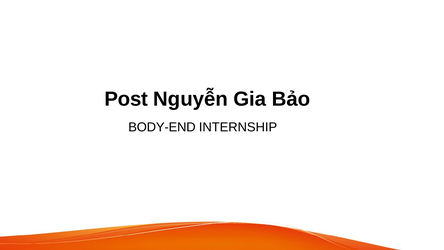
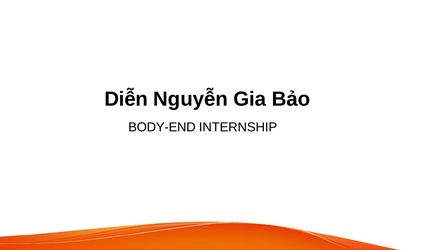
Post: Post -> Diễn
